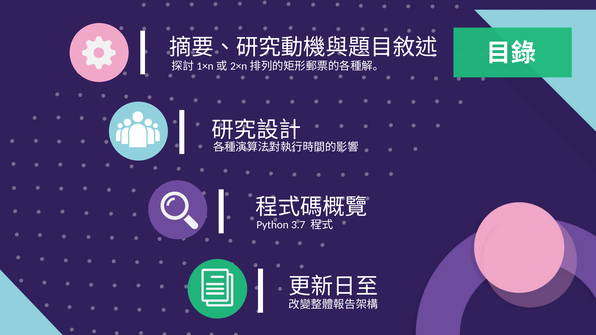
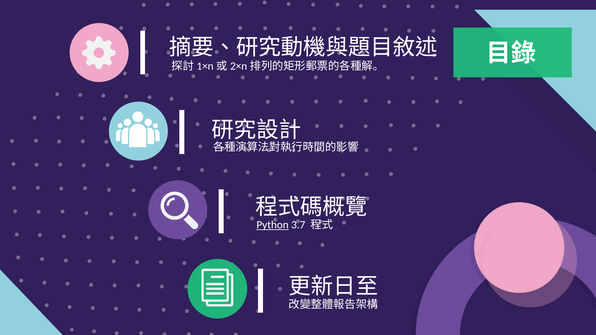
Python underline: none -> present
